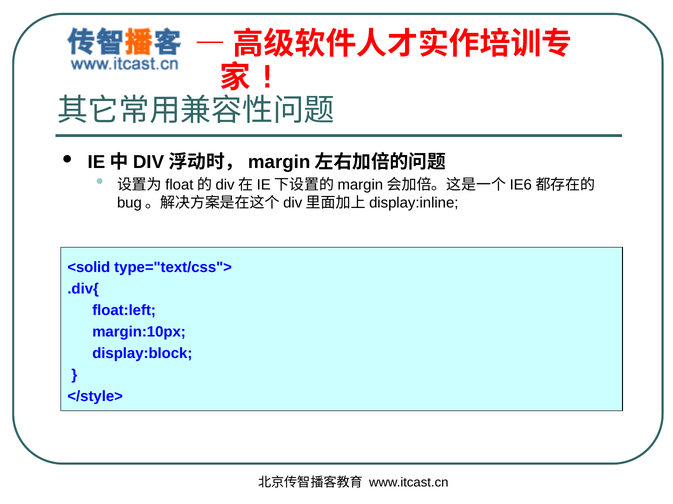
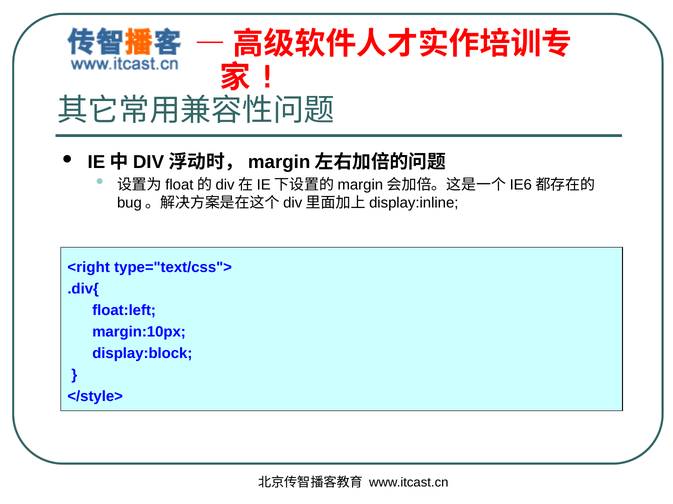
<solid: <solid -> <right
